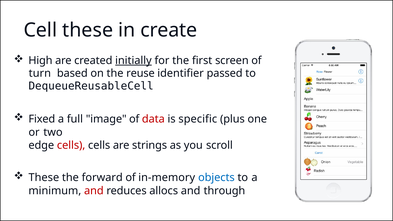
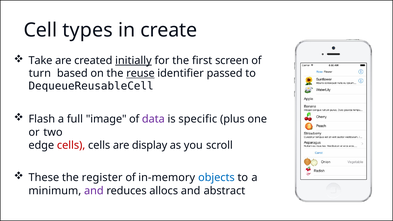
Cell these: these -> types
High: High -> Take
reuse underline: none -> present
Fixed: Fixed -> Flash
data colour: red -> purple
strings: strings -> display
forward: forward -> register
and at (94, 191) colour: red -> purple
through: through -> abstract
